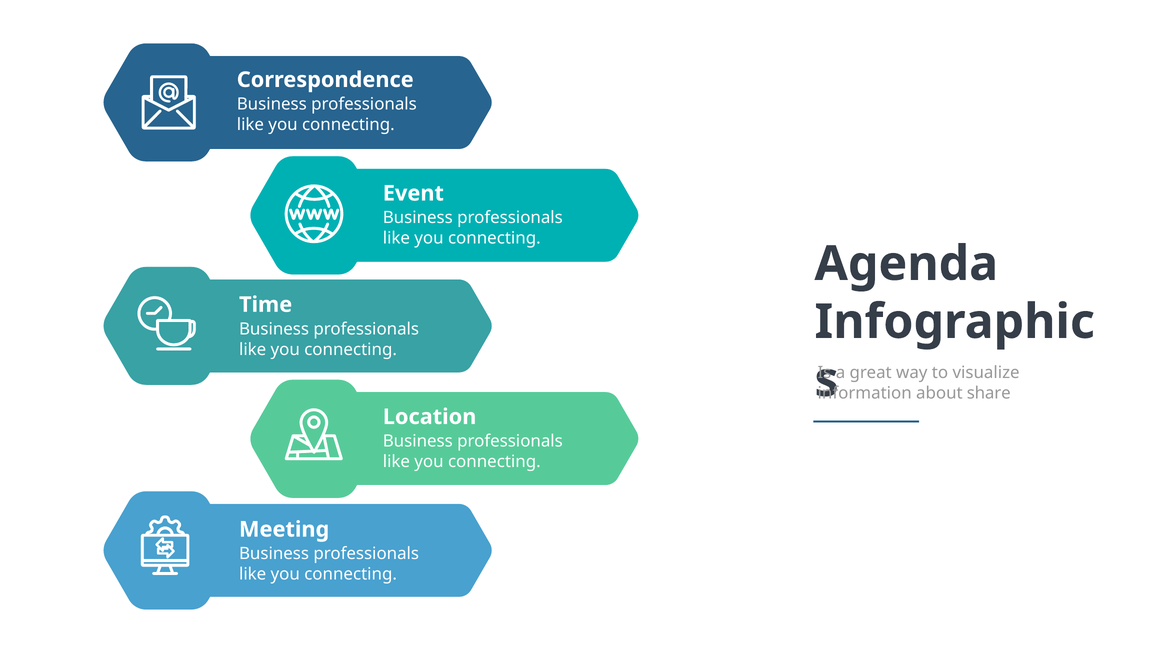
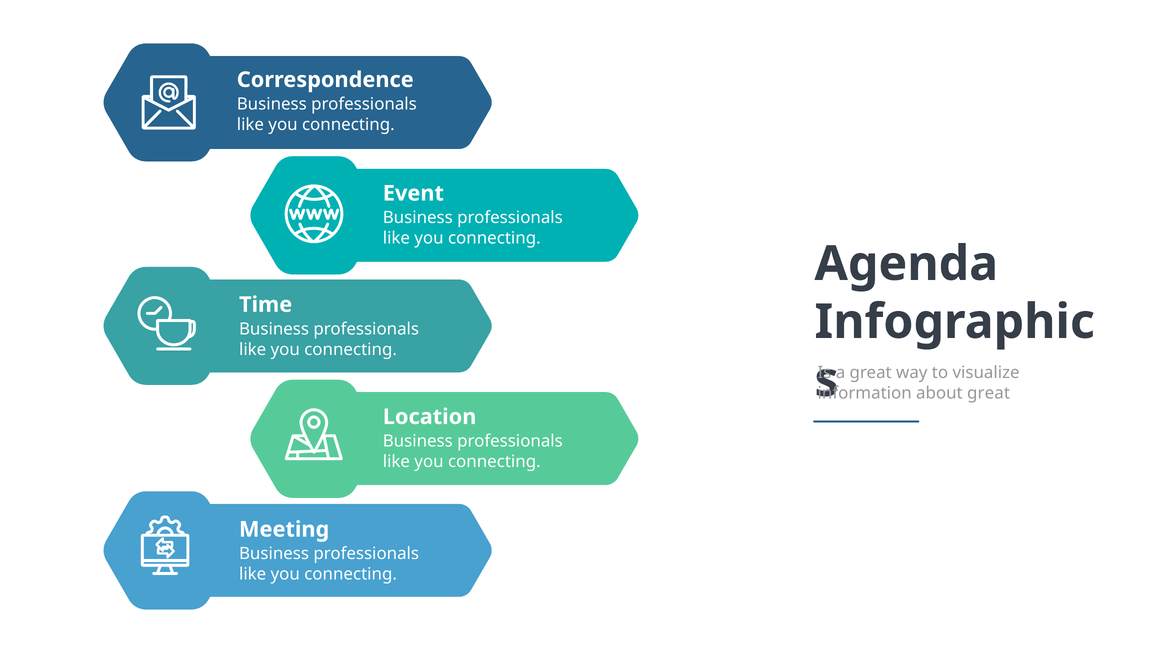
about share: share -> great
